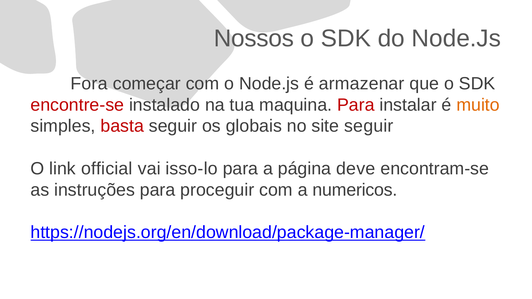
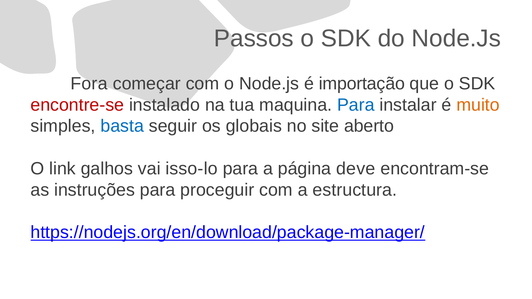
Nossos: Nossos -> Passos
armazenar: armazenar -> importação
Para at (356, 105) colour: red -> blue
basta colour: red -> blue
site seguir: seguir -> aberto
official: official -> galhos
numericos: numericos -> estructura
